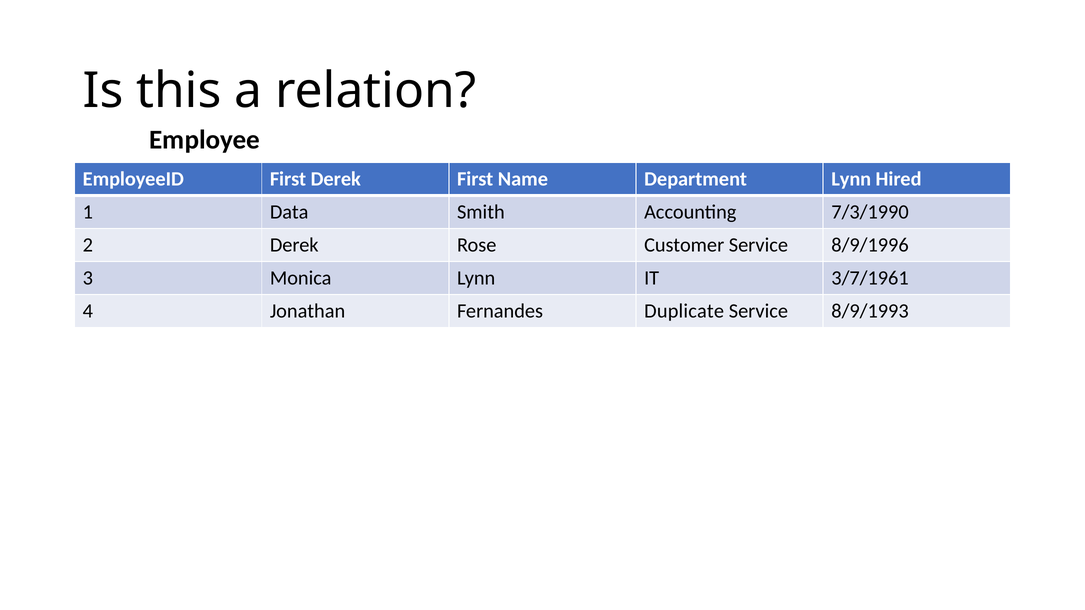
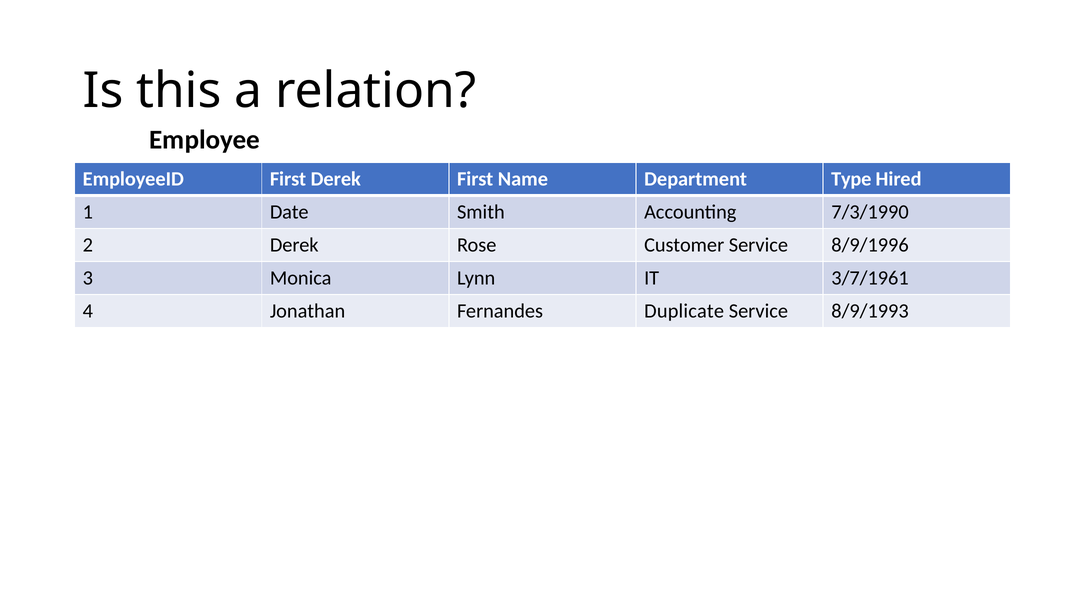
Department Lynn: Lynn -> Type
Data: Data -> Date
